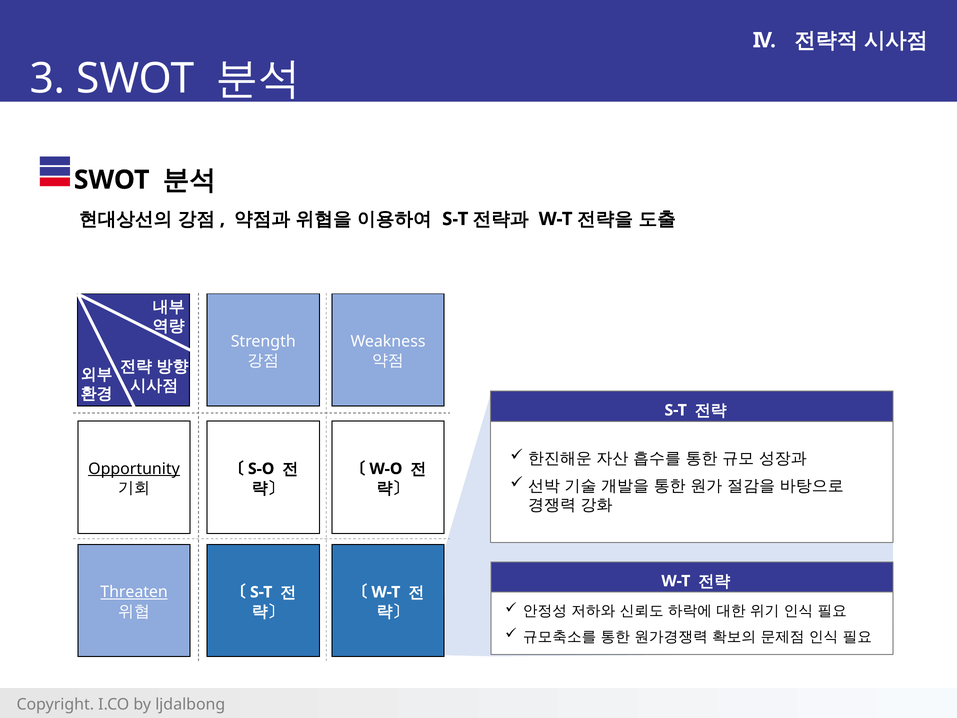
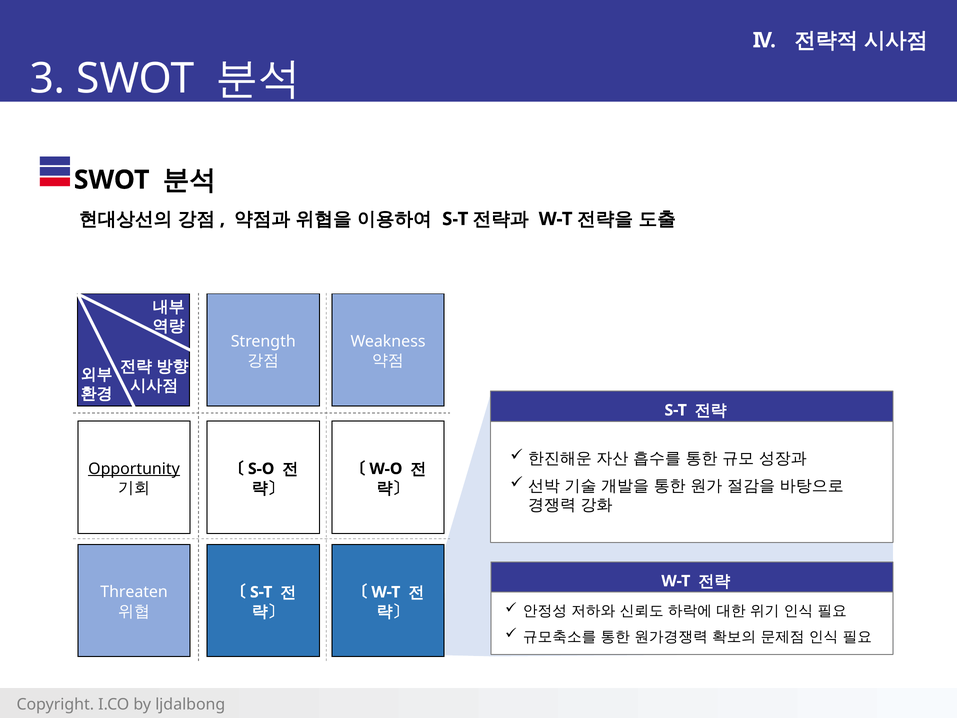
Threaten underline: present -> none
